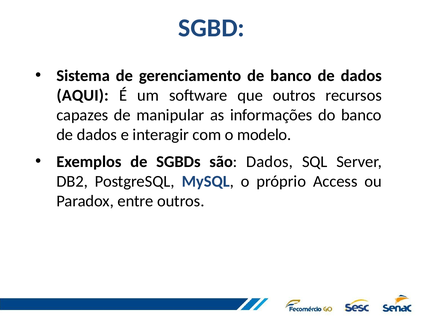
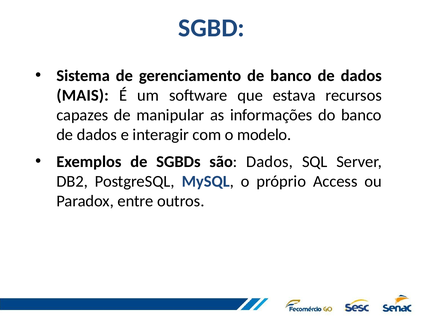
AQUI: AQUI -> MAIS
que outros: outros -> estava
